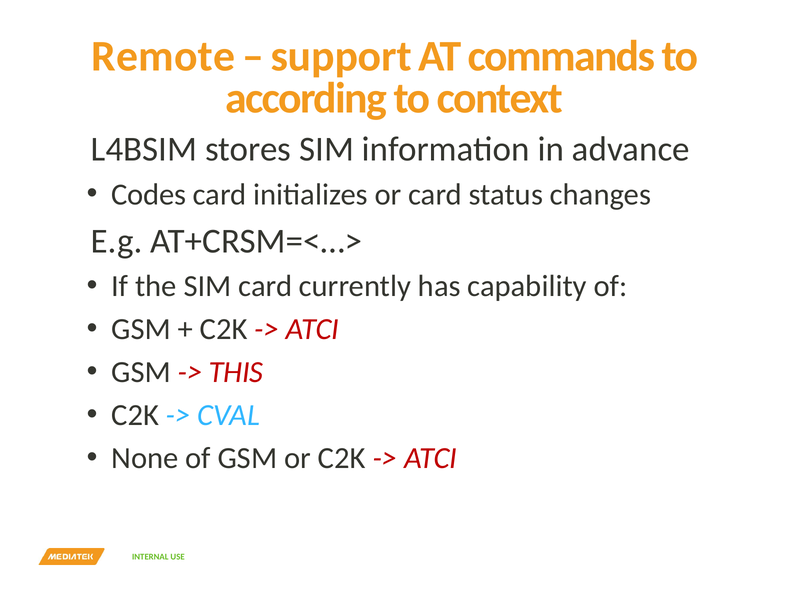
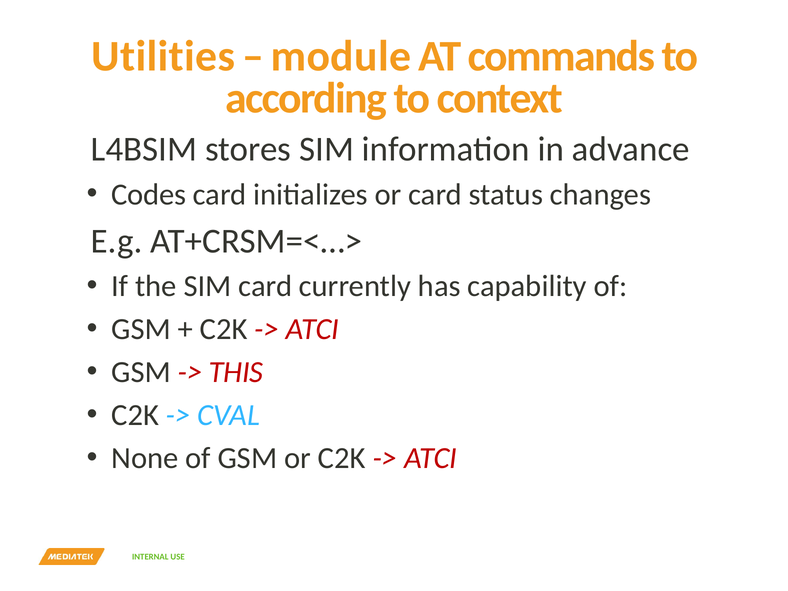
Remote: Remote -> Utilities
support: support -> module
